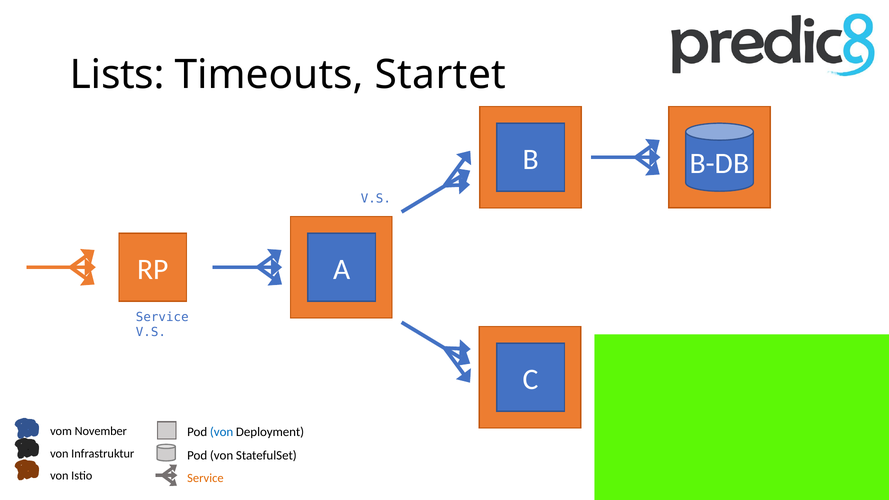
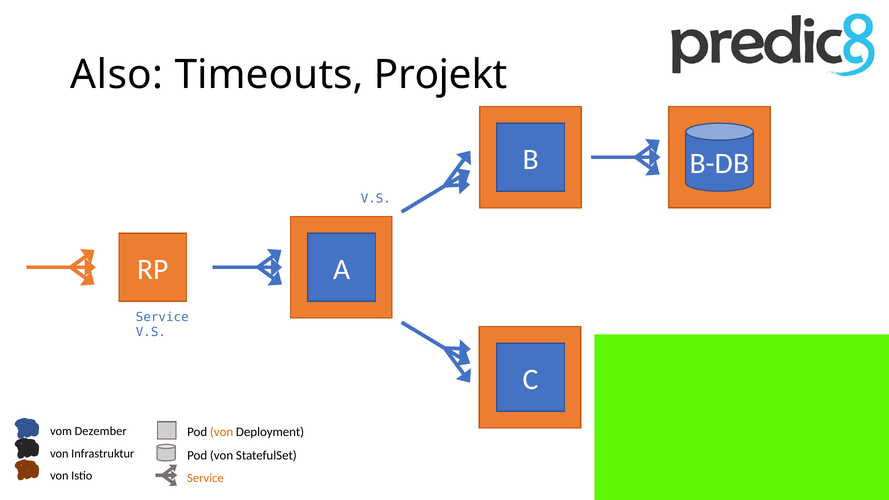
Lists: Lists -> Also
Startet: Startet -> Projekt
November: November -> Dezember
von at (222, 432) colour: blue -> orange
